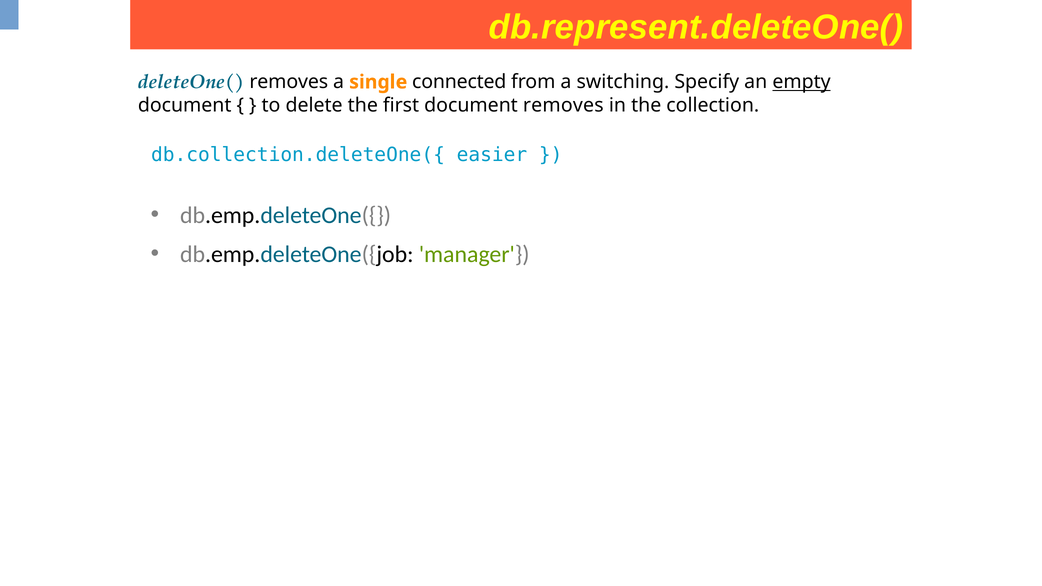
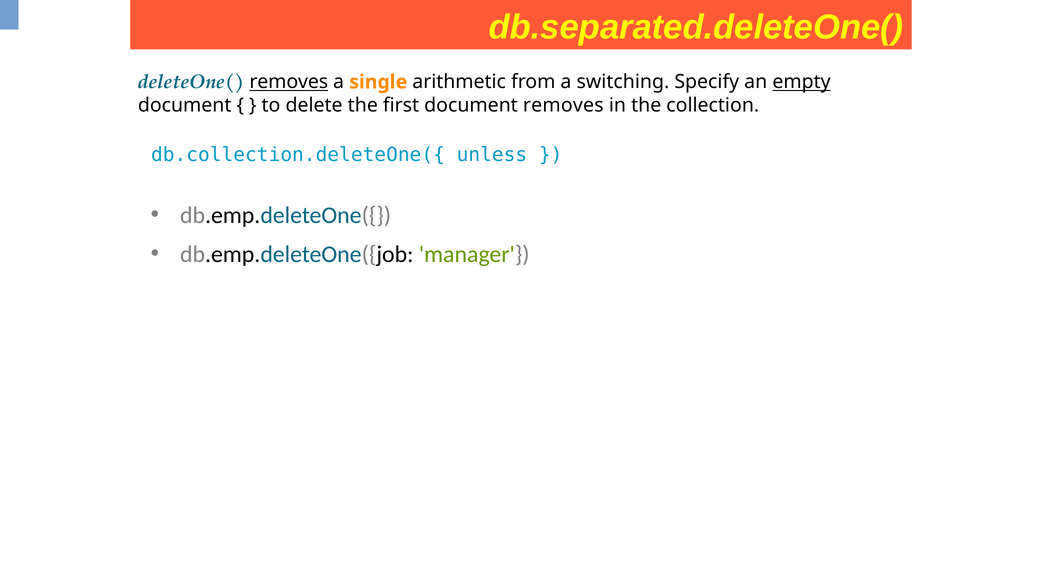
db.represent.deleteOne(: db.represent.deleteOne( -> db.separated.deleteOne(
removes at (289, 82) underline: none -> present
connected: connected -> arithmetic
easier: easier -> unless
